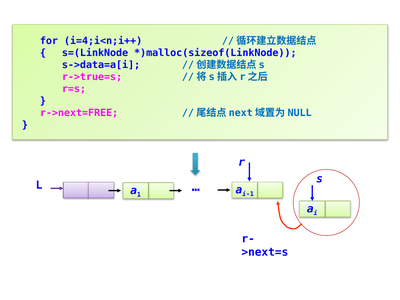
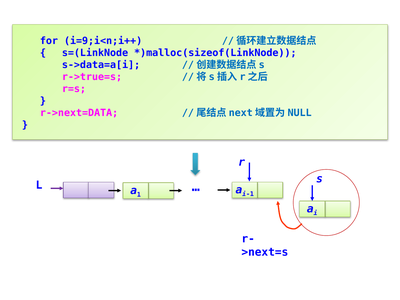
i=4;i<n;i++: i=4;i<n;i++ -> i=9;i<n;i++
r->next=FREE: r->next=FREE -> r->next=DATA
